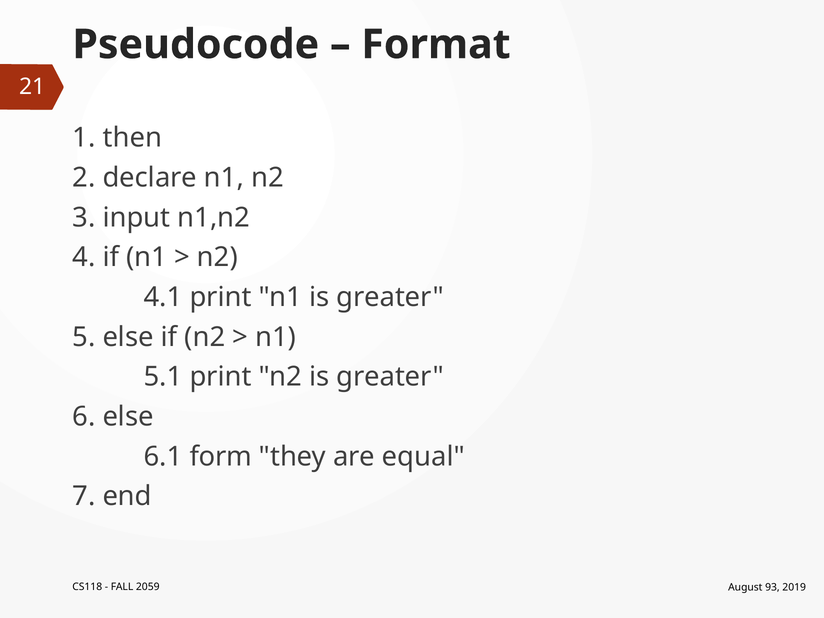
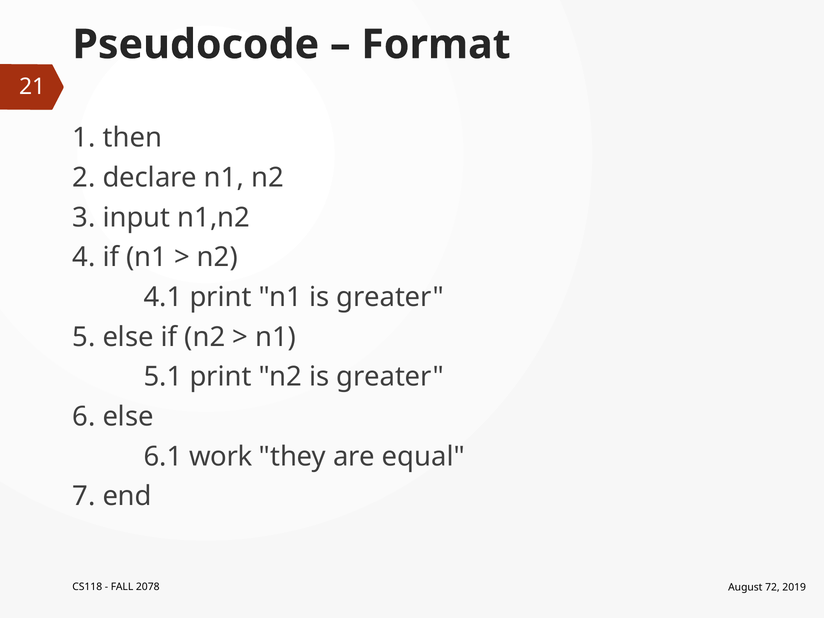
form: form -> work
2059: 2059 -> 2078
93: 93 -> 72
